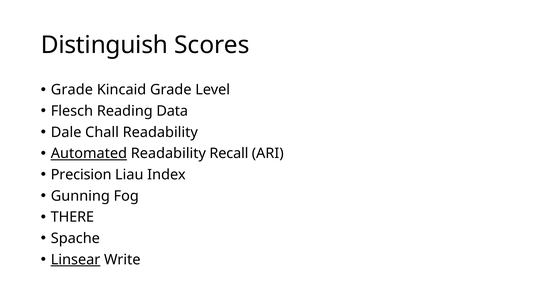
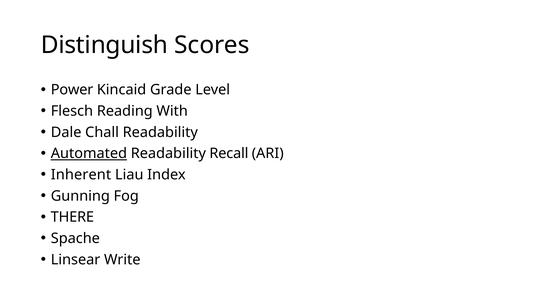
Grade at (72, 90): Grade -> Power
Data: Data -> With
Precision: Precision -> Inherent
Linsear underline: present -> none
